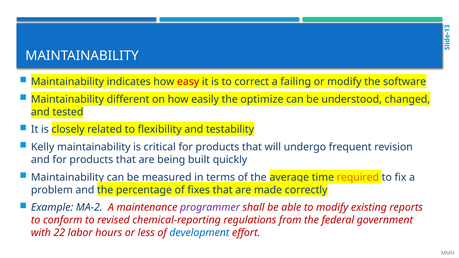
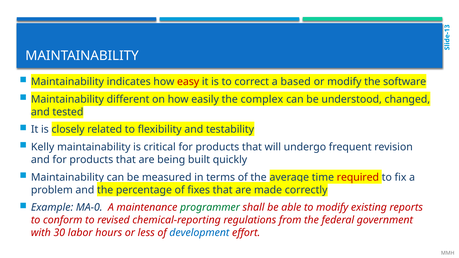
failing: failing -> based
optimize: optimize -> complex
required colour: orange -> red
MA-2: MA-2 -> MA-0
programmer colour: purple -> green
22: 22 -> 30
